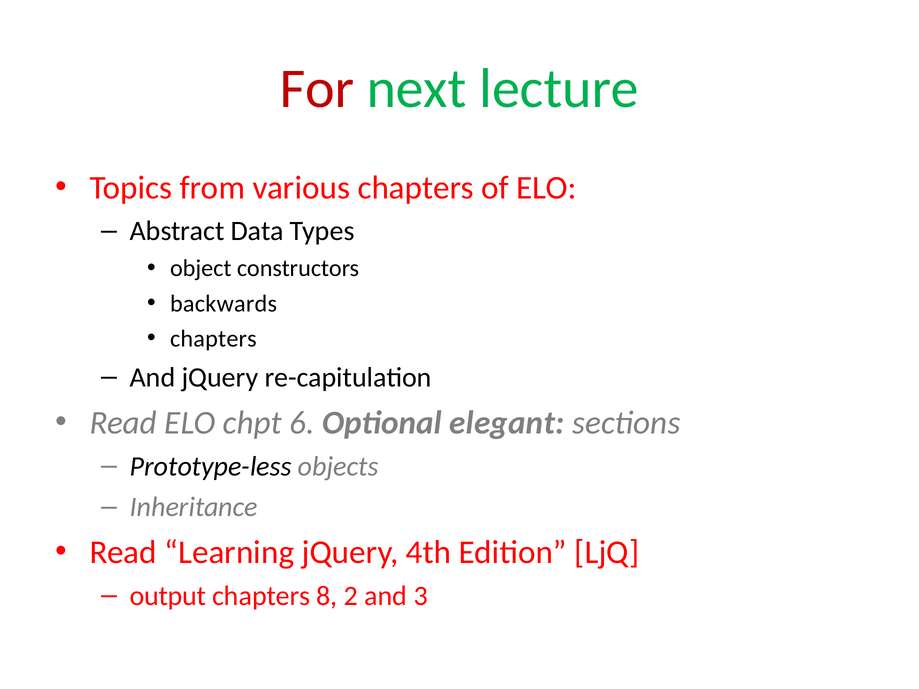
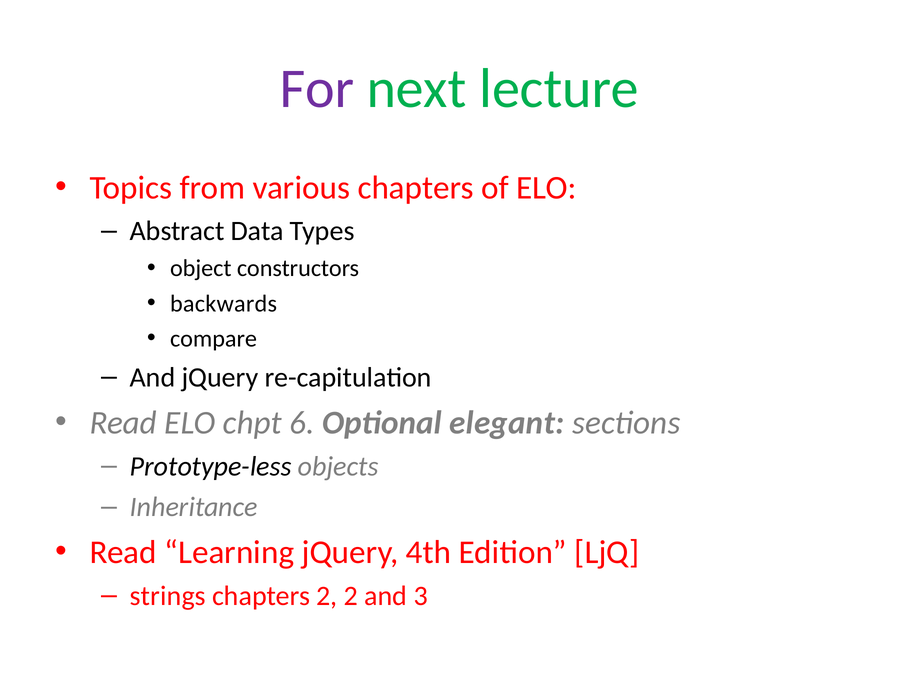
For colour: red -> purple
chapters at (213, 339): chapters -> compare
output: output -> strings
chapters 8: 8 -> 2
